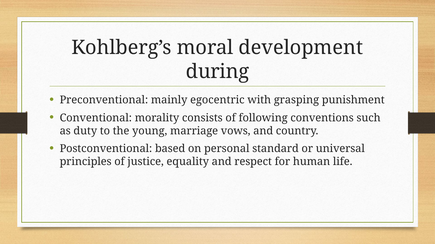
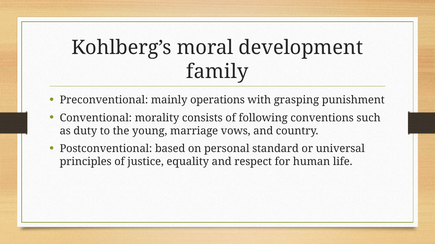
during: during -> family
egocentric: egocentric -> operations
